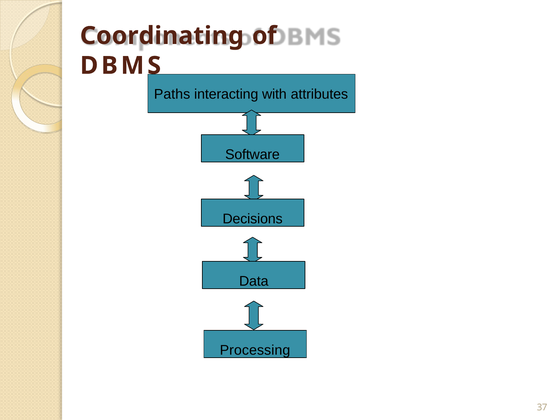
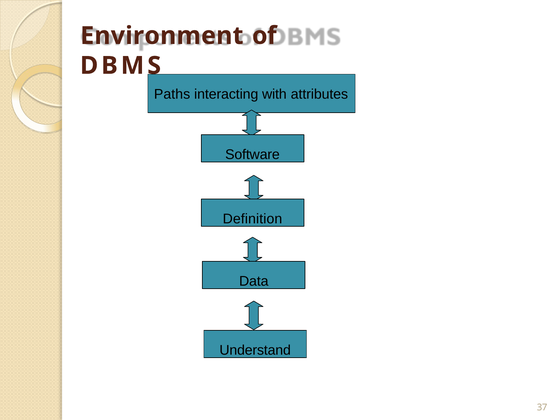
Coordinating: Coordinating -> Environment
Decisions: Decisions -> Definition
Processing: Processing -> Understand
